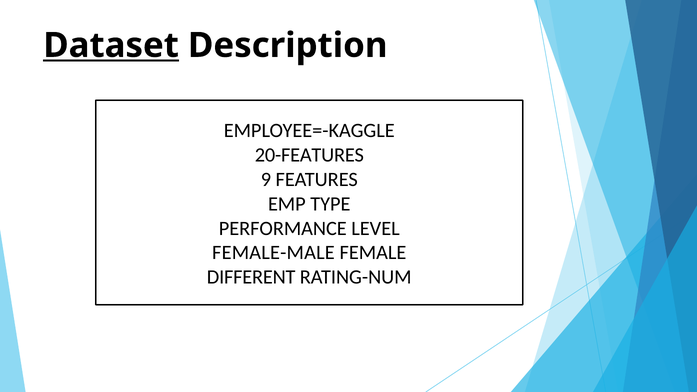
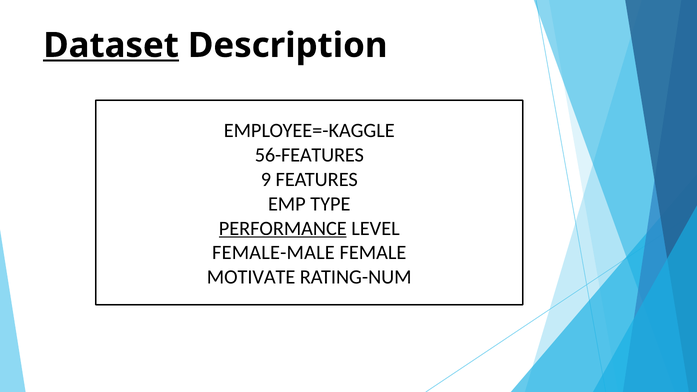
20-FEATURES: 20-FEATURES -> 56-FEATURES
PERFORMANCE underline: none -> present
DIFFERENT: DIFFERENT -> MOTIVATE
